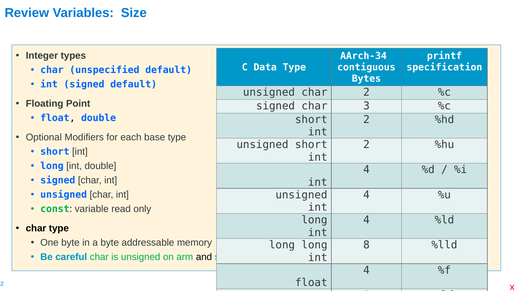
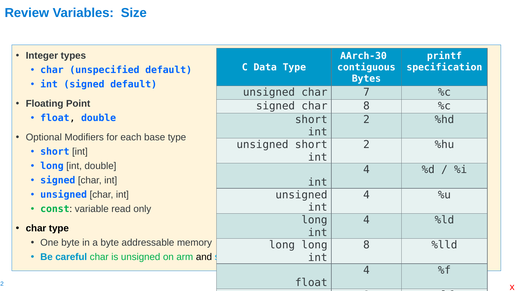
AArch-34: AArch-34 -> AArch-30
char 2: 2 -> 7
char 3: 3 -> 8
